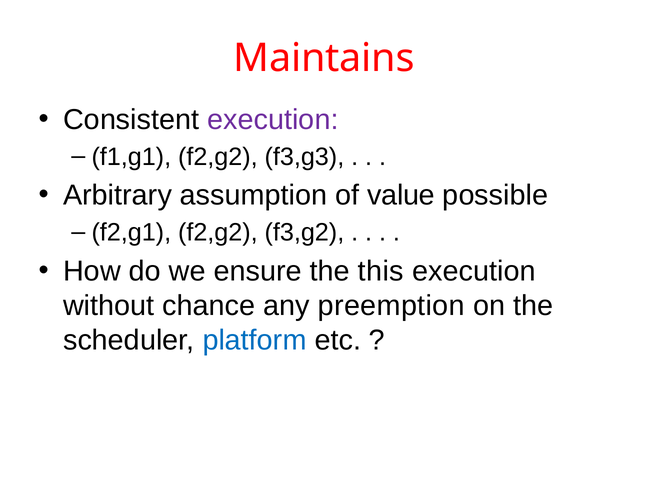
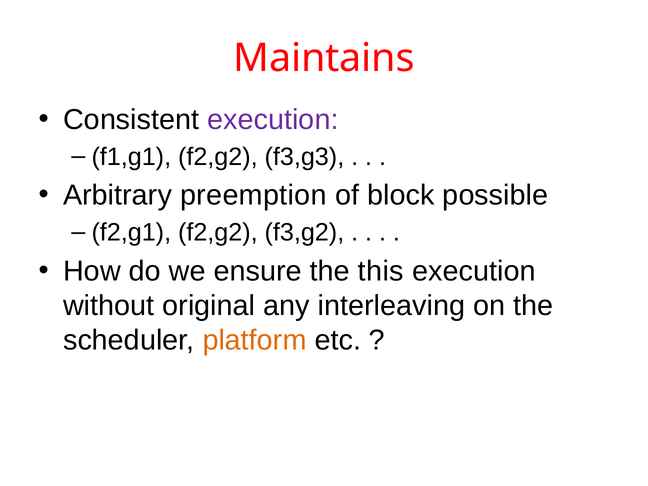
assumption: assumption -> preemption
value: value -> block
chance: chance -> original
preemption: preemption -> interleaving
platform colour: blue -> orange
